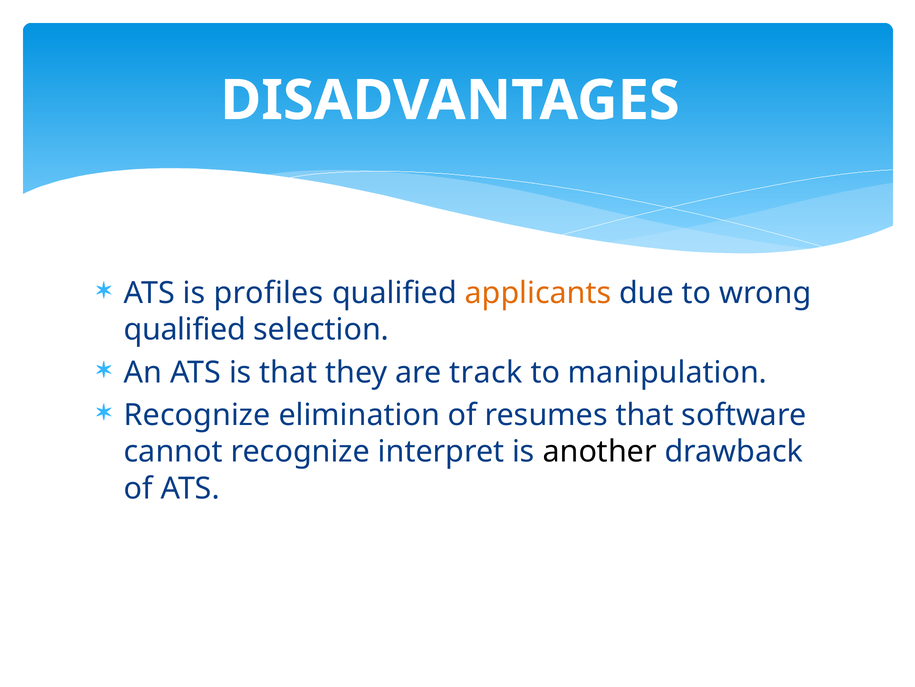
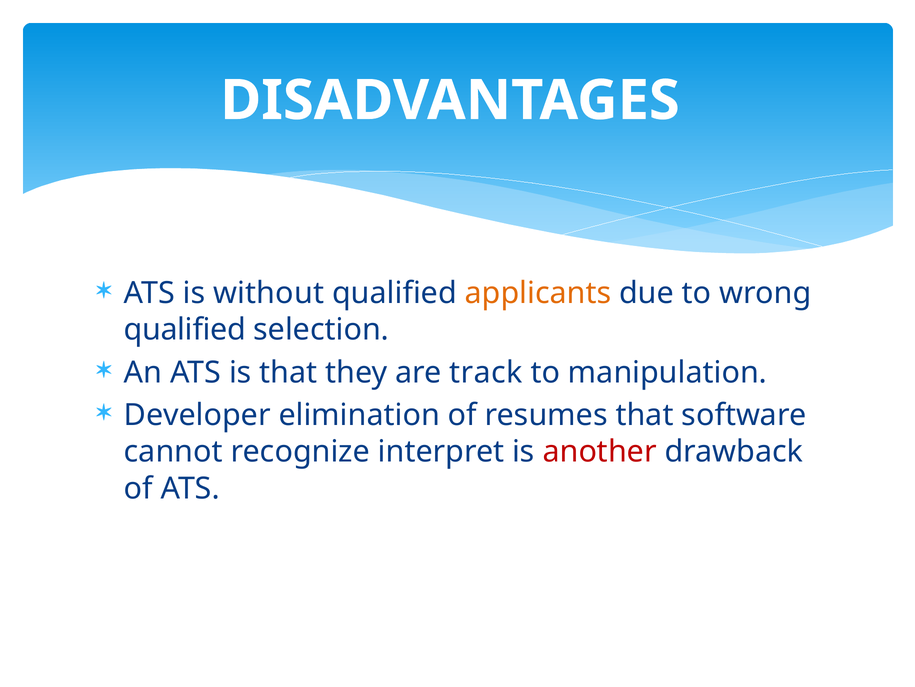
profiles: profiles -> without
Recognize at (197, 415): Recognize -> Developer
another colour: black -> red
